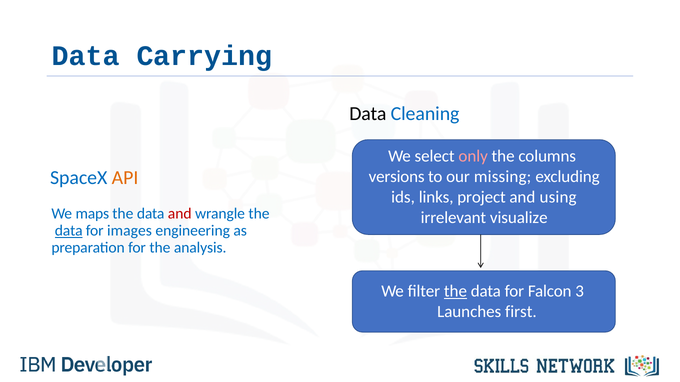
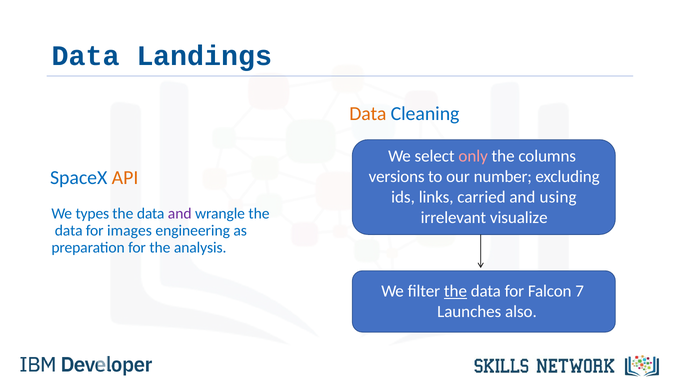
Carrying: Carrying -> Landings
Data at (368, 114) colour: black -> orange
missing: missing -> number
project: project -> carried
maps: maps -> types
and at (180, 214) colour: red -> purple
data at (69, 231) underline: present -> none
3: 3 -> 7
first: first -> also
